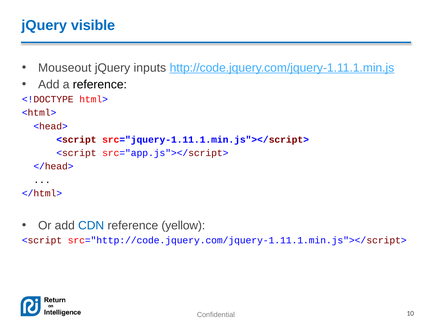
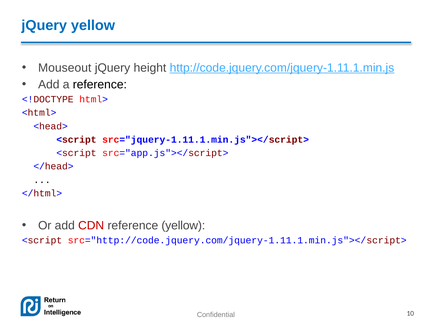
jQuery visible: visible -> yellow
inputs: inputs -> height
CDN colour: blue -> red
